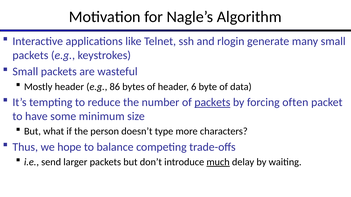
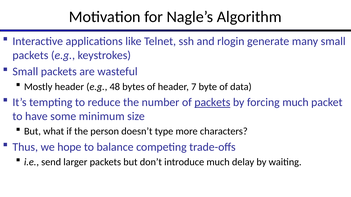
86: 86 -> 48
6: 6 -> 7
forcing often: often -> much
much at (218, 162) underline: present -> none
